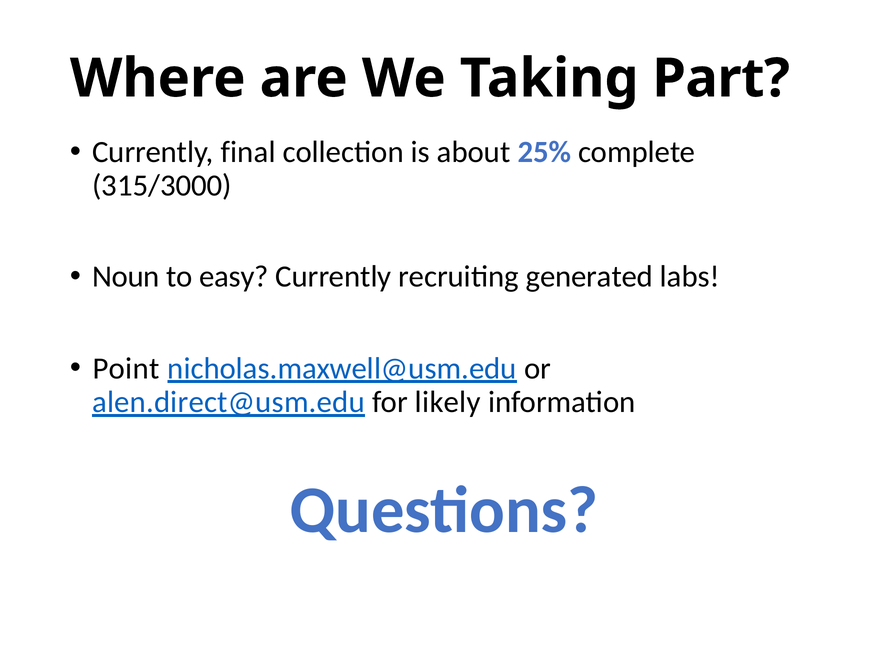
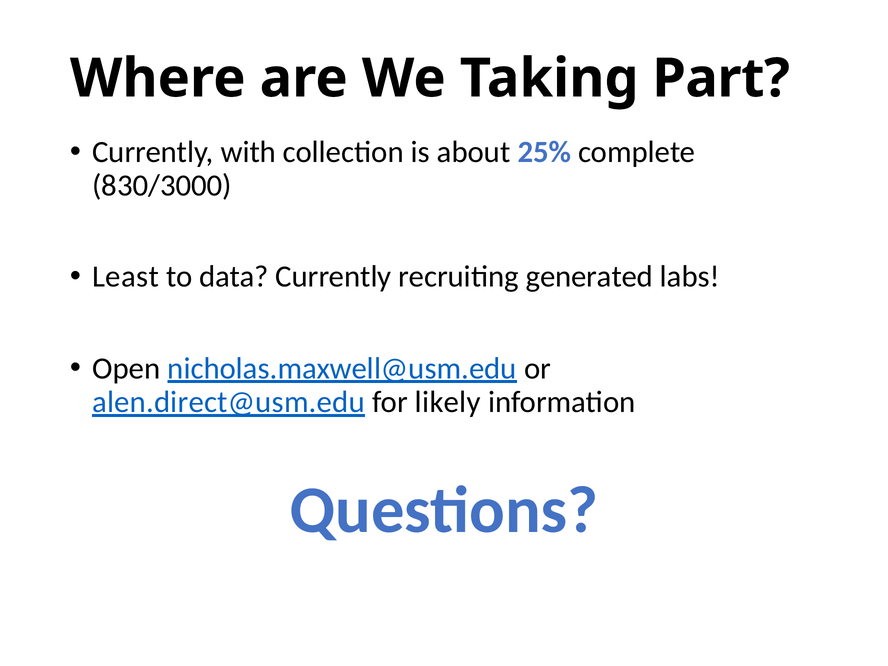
final: final -> with
315/3000: 315/3000 -> 830/3000
Noun: Noun -> Least
easy: easy -> data
Point: Point -> Open
